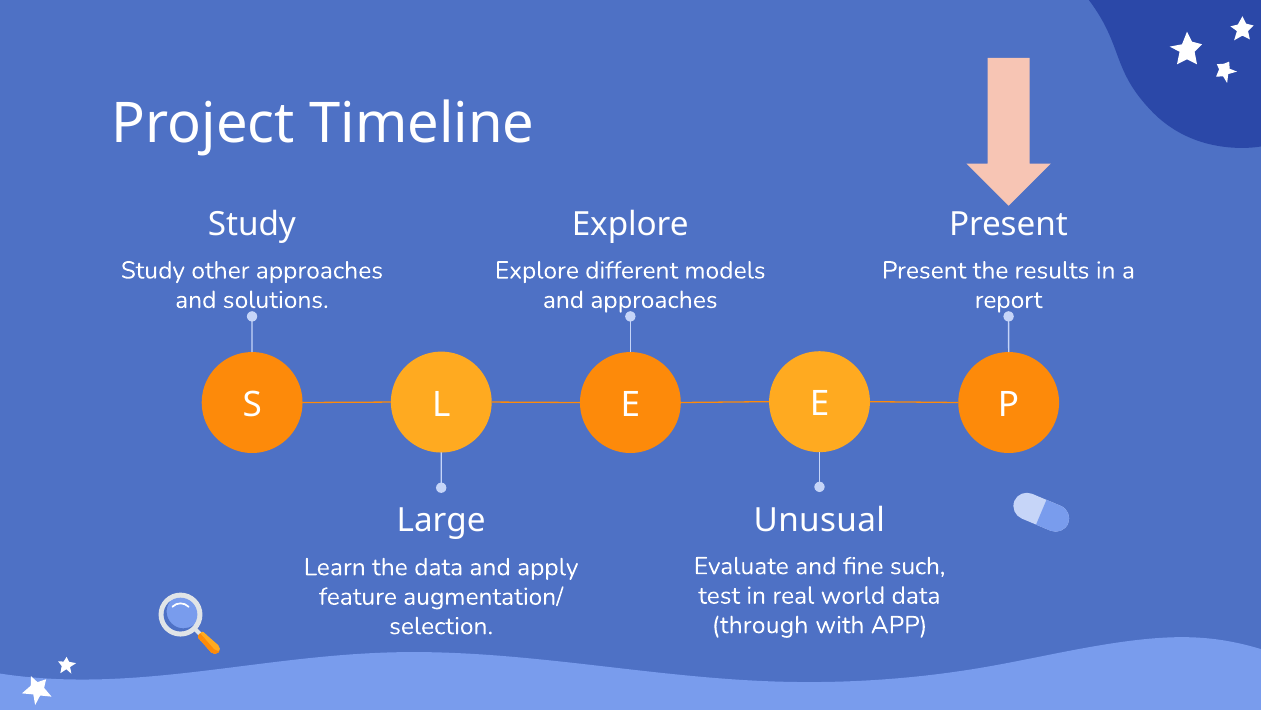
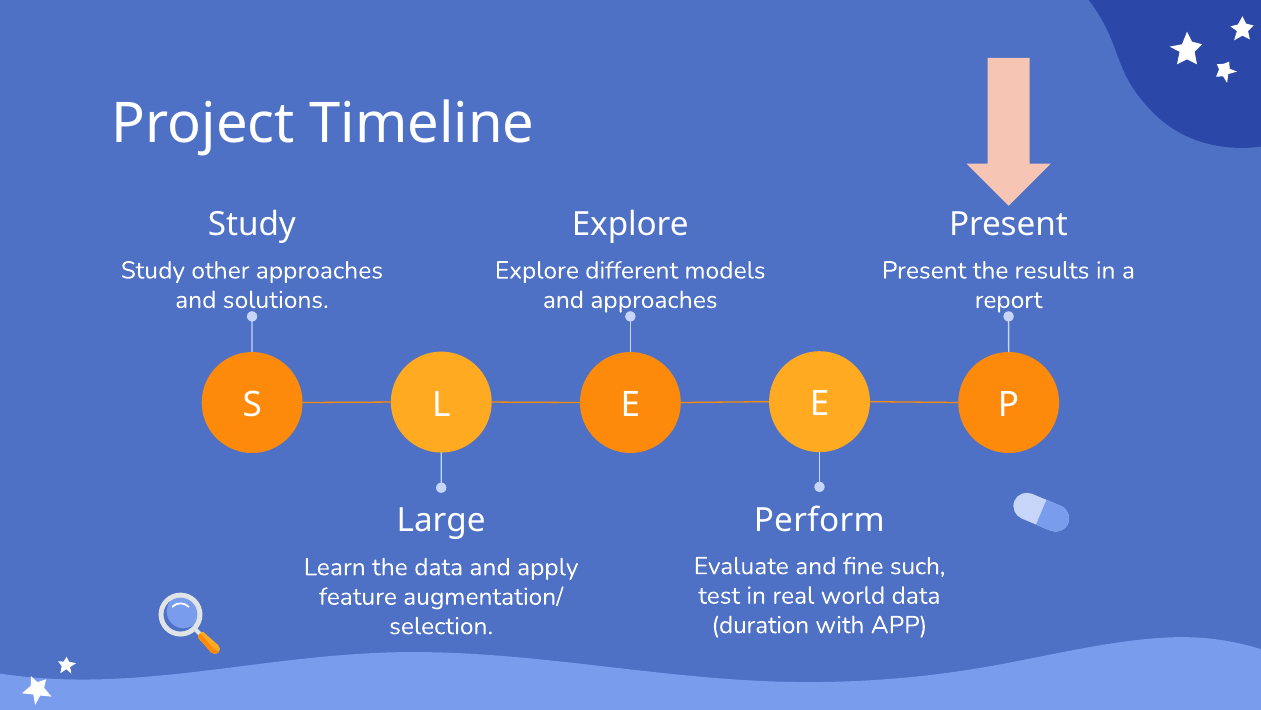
Unusual: Unusual -> Perform
through: through -> duration
